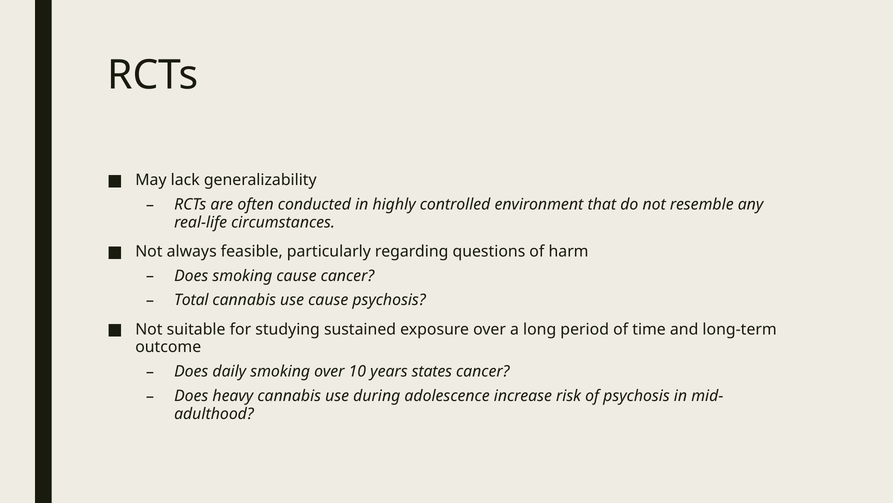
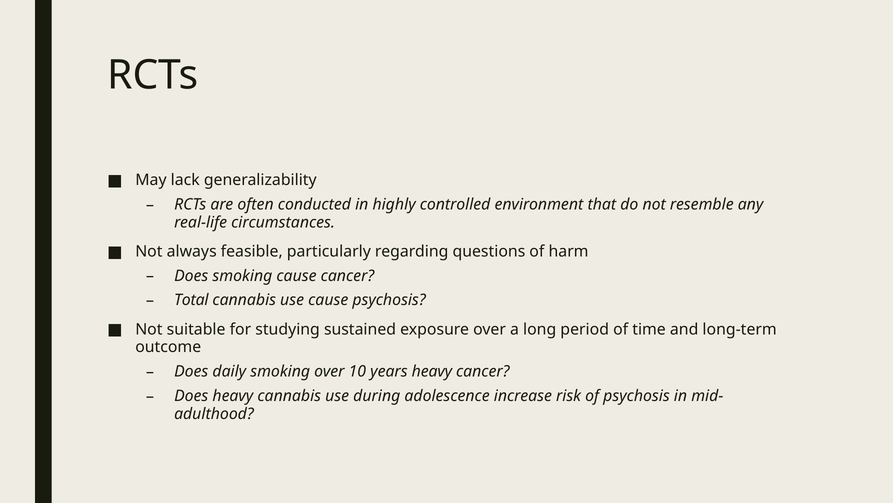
years states: states -> heavy
